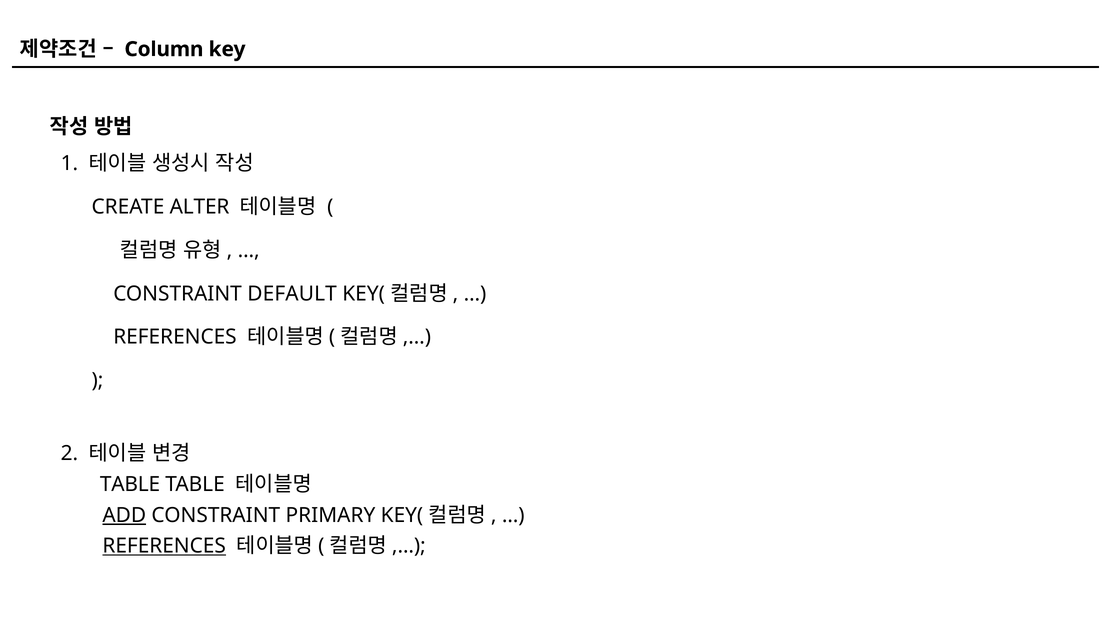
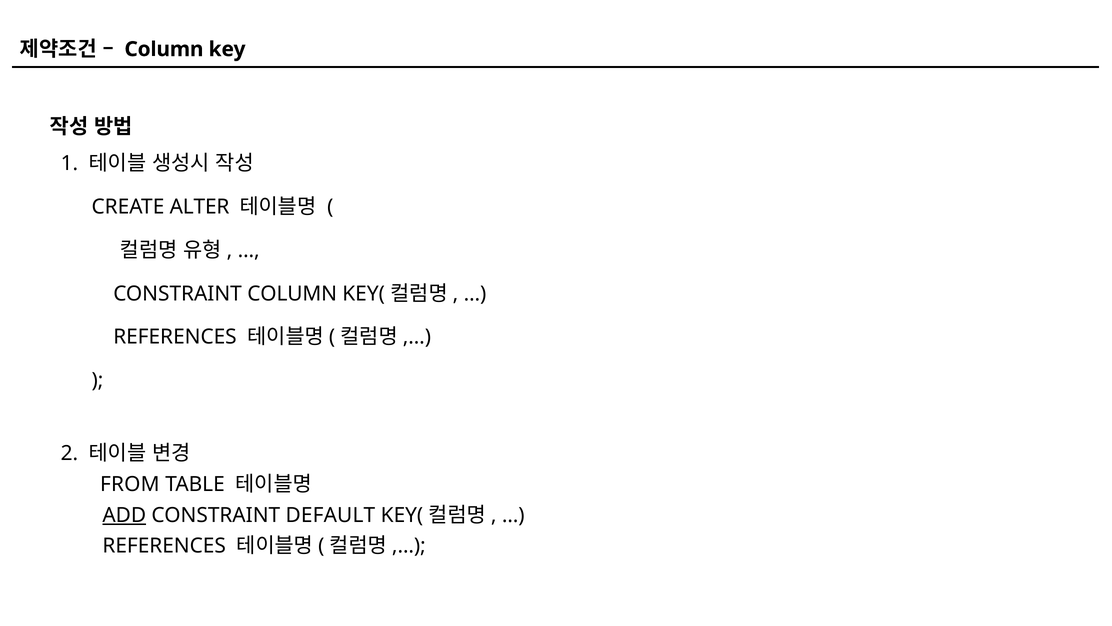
CONSTRAINT DEFAULT: DEFAULT -> COLUMN
TABLE at (130, 484): TABLE -> FROM
PRIMARY: PRIMARY -> DEFAULT
REFERENCES at (164, 546) underline: present -> none
